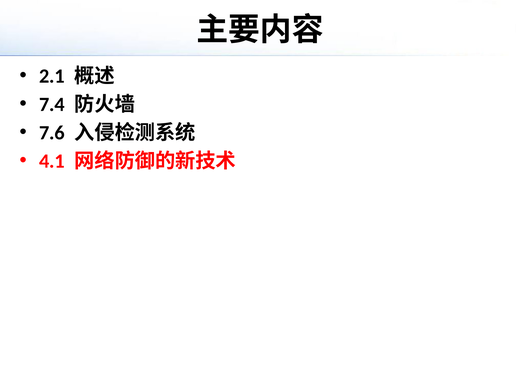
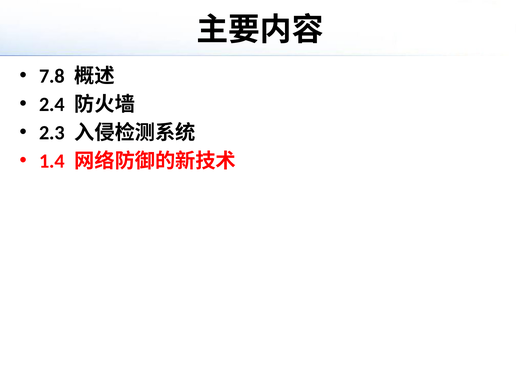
2.1: 2.1 -> 7.8
7.4: 7.4 -> 2.4
7.6: 7.6 -> 2.3
4.1: 4.1 -> 1.4
